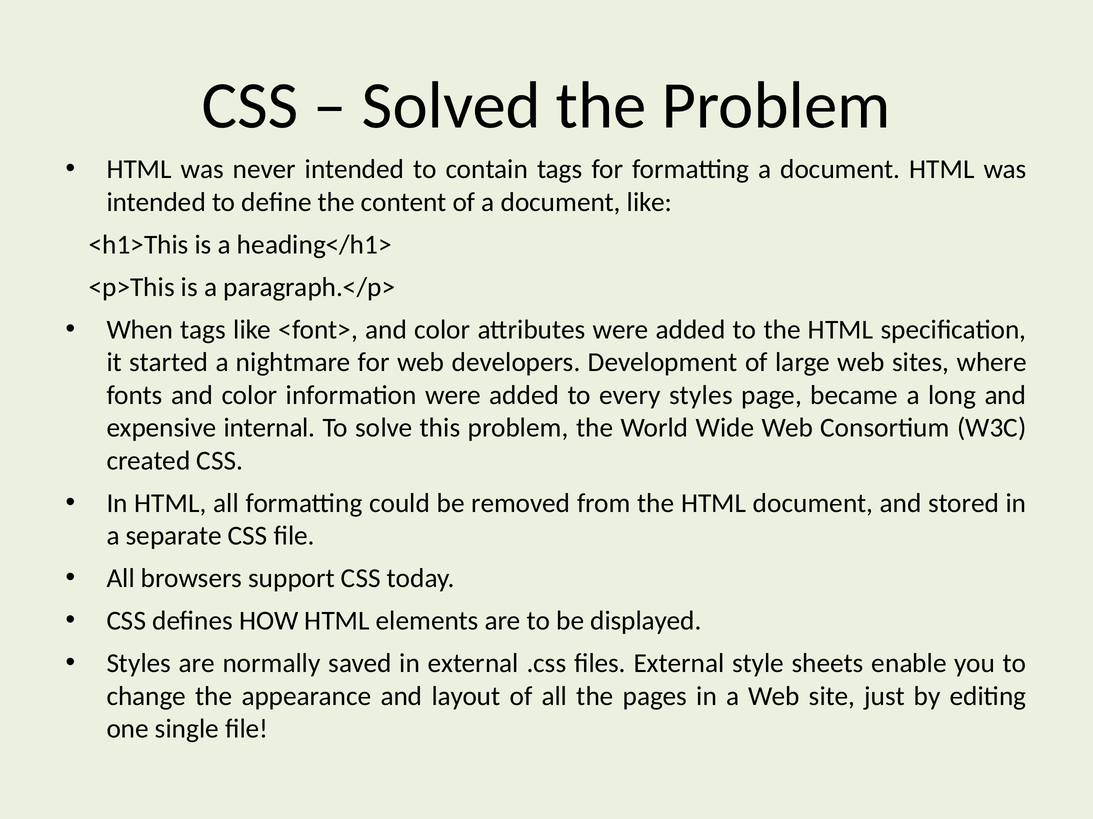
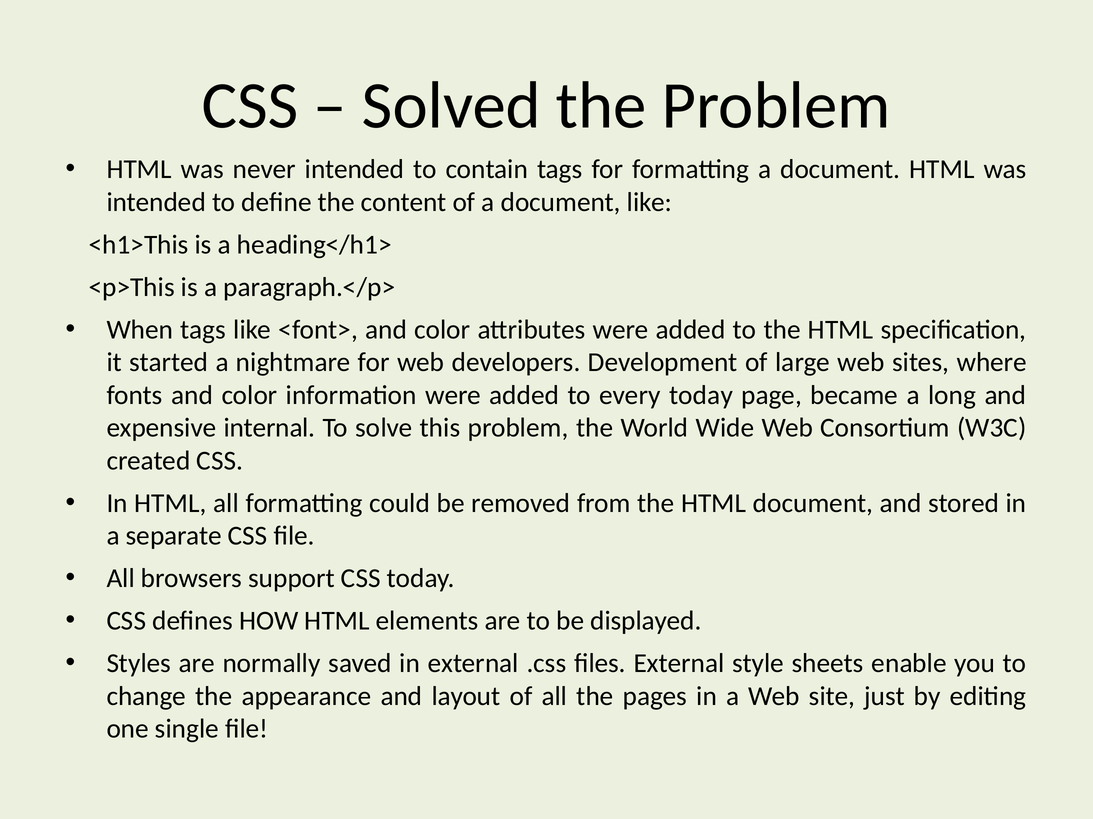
every styles: styles -> today
